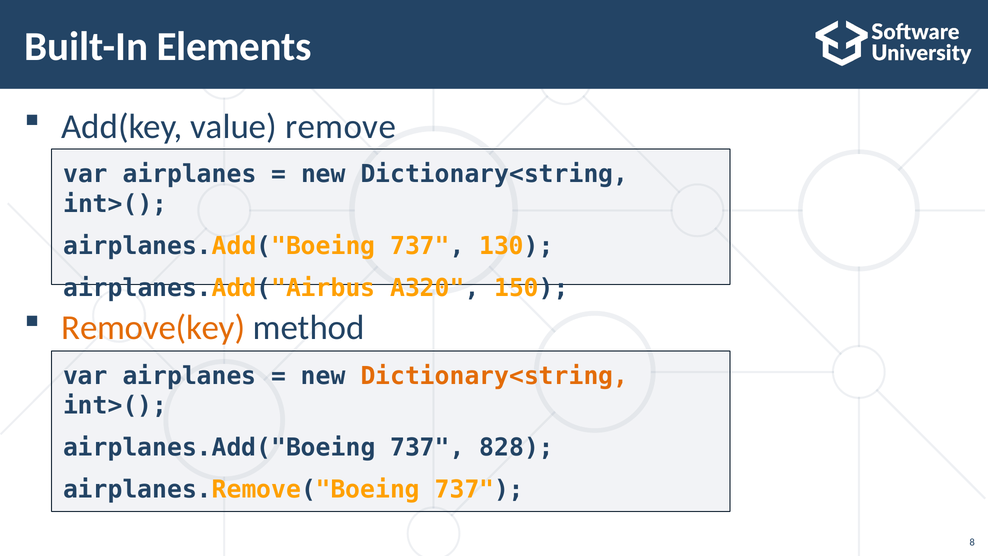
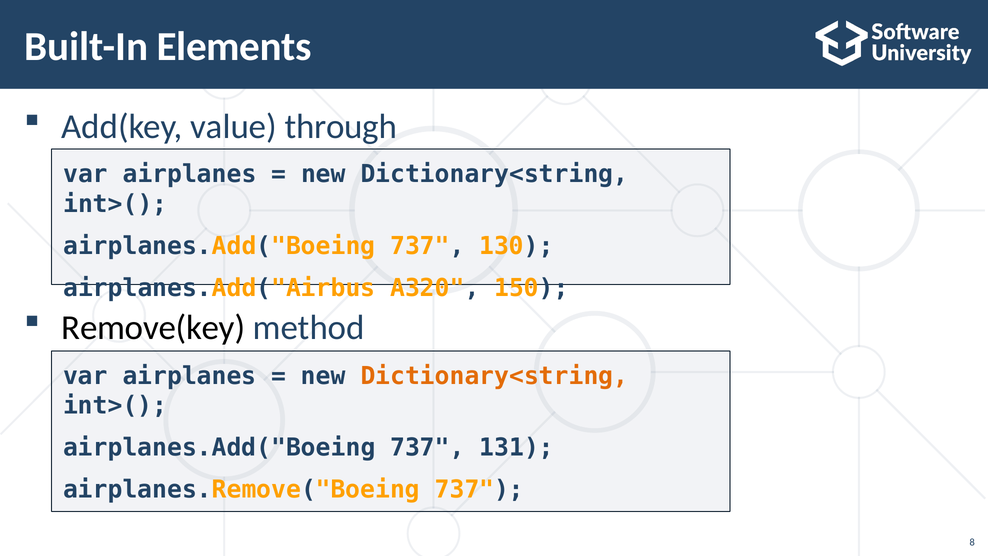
remove: remove -> through
Remove(key colour: orange -> black
828: 828 -> 131
